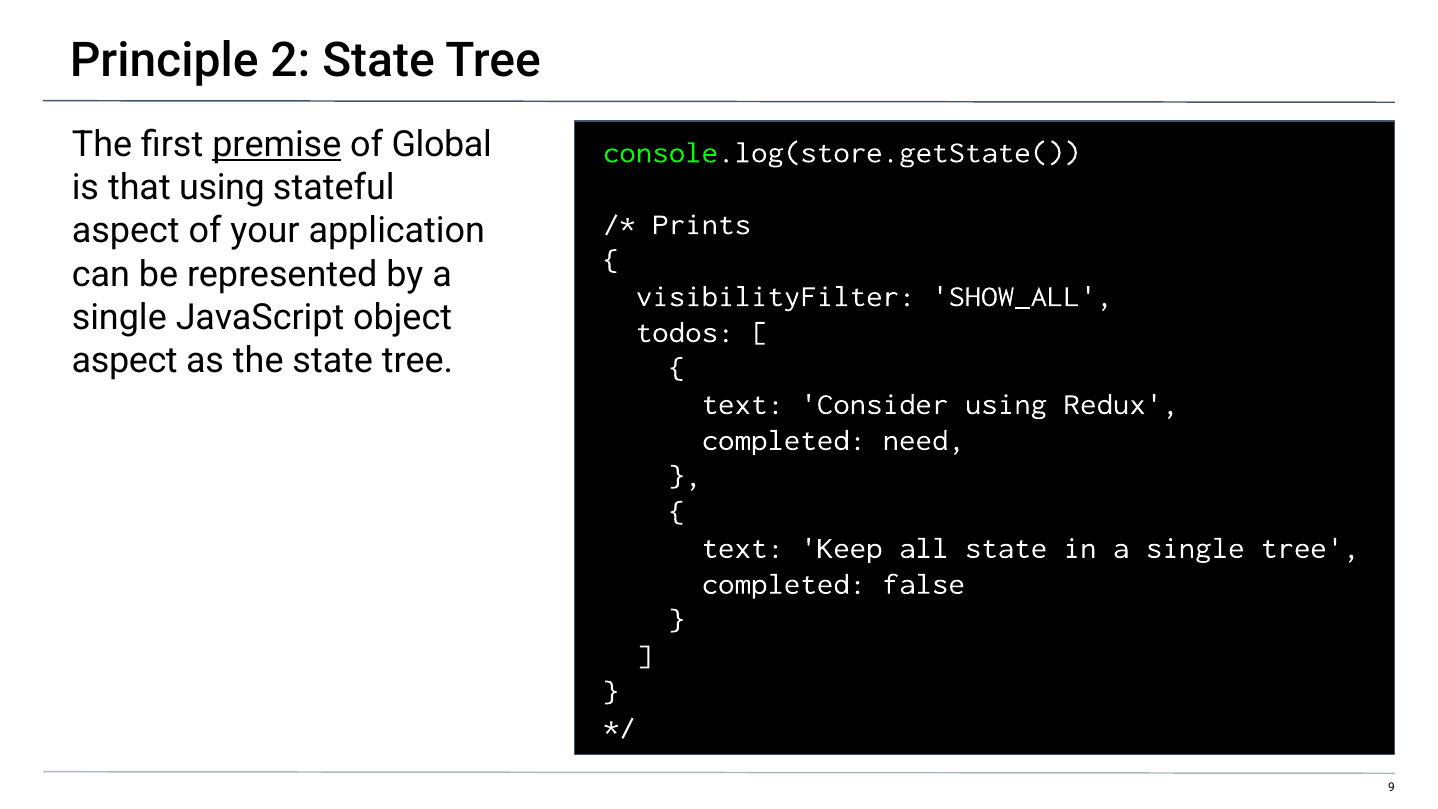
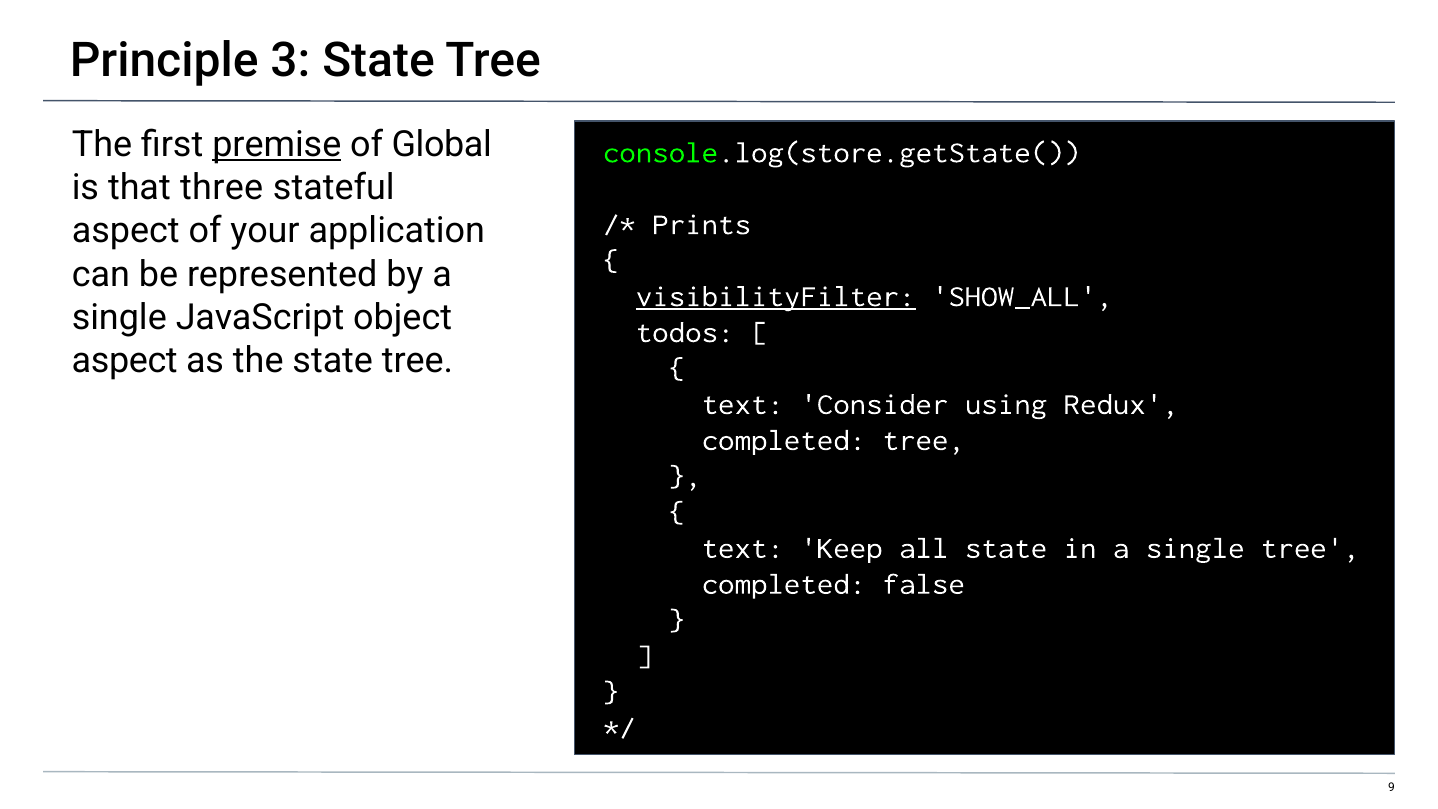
2: 2 -> 3
that using: using -> three
visibilityFilter underline: none -> present
completed need: need -> tree
